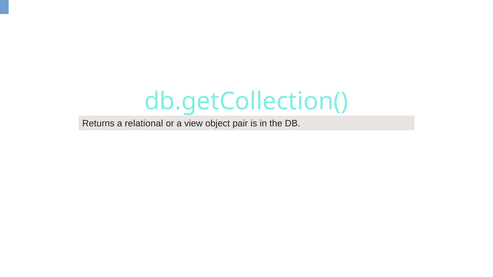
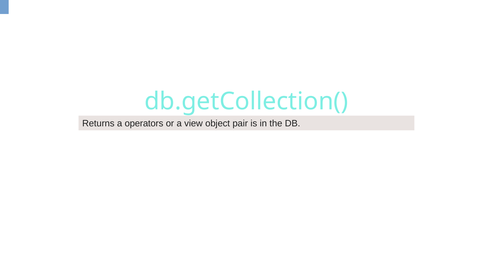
relational: relational -> operators
